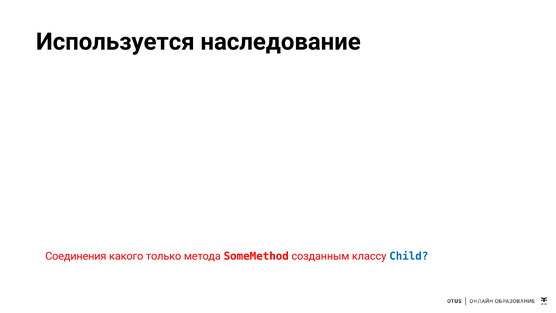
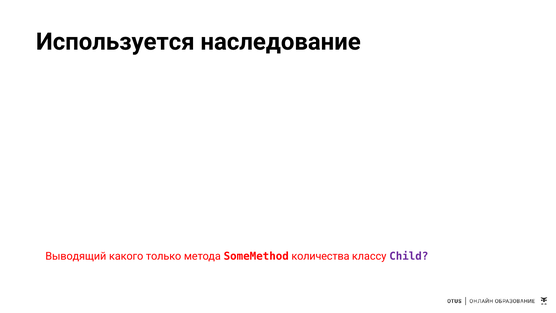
Соединения: Соединения -> Выводящий
созданным: созданным -> количества
Child colour: blue -> purple
